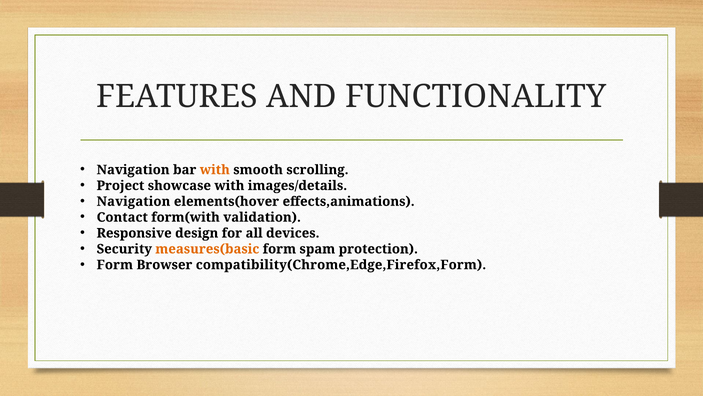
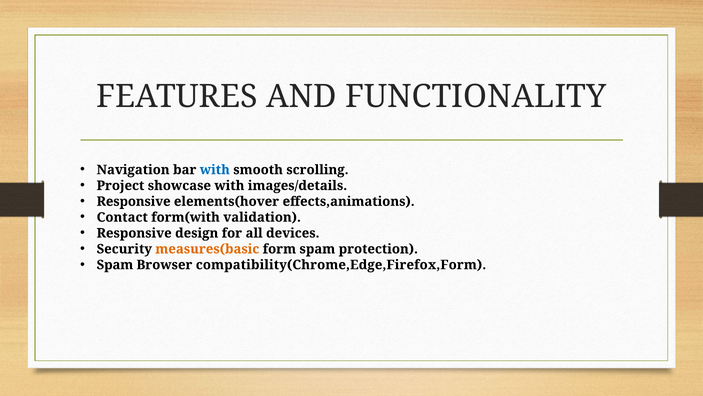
with at (215, 170) colour: orange -> blue
Navigation at (134, 201): Navigation -> Responsive
Form at (115, 264): Form -> Spam
